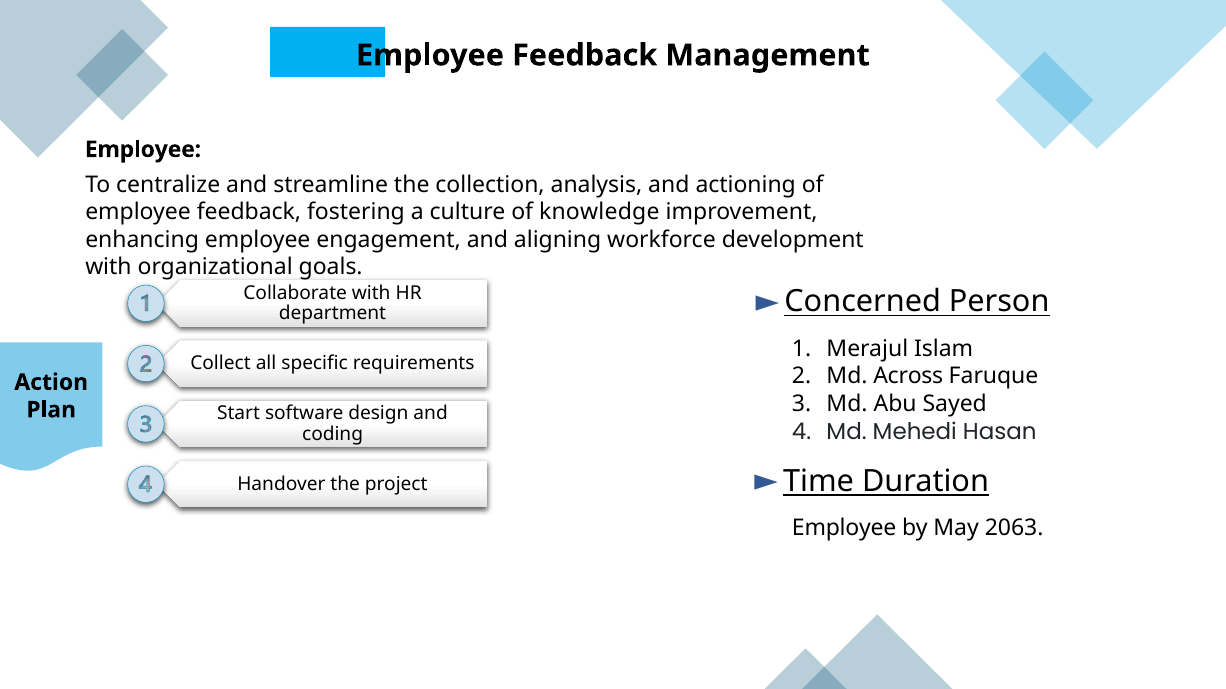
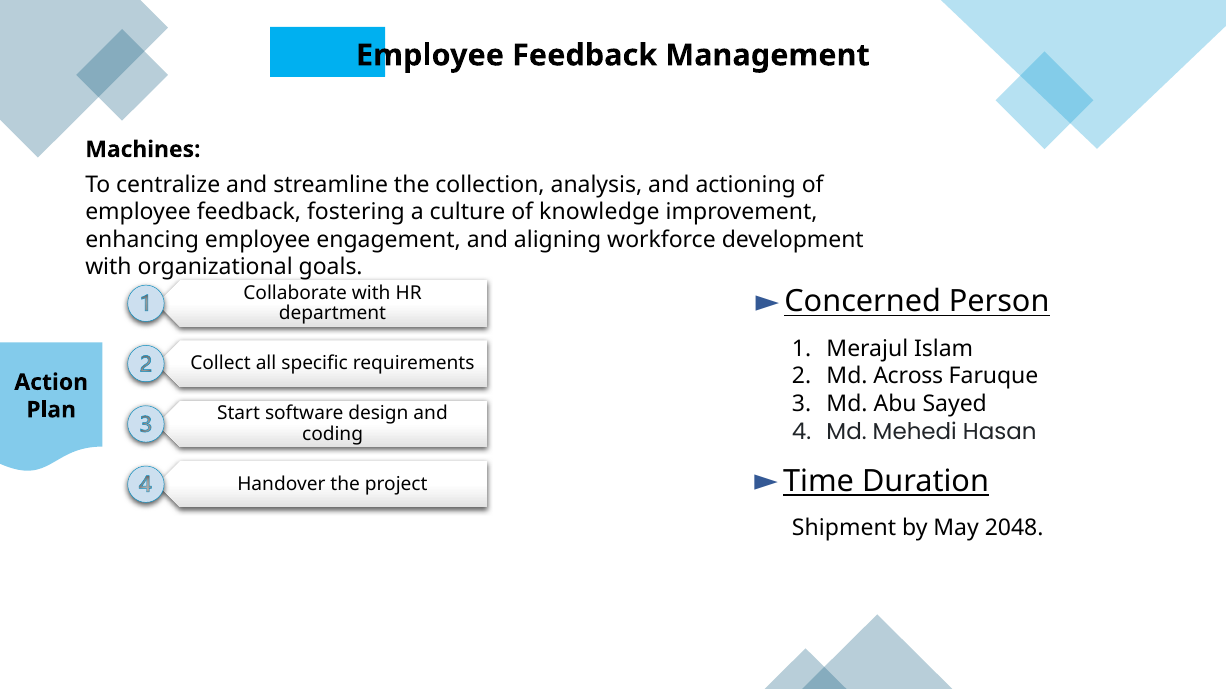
Employee at (143, 150): Employee -> Machines
Employee at (844, 528): Employee -> Shipment
2063: 2063 -> 2048
